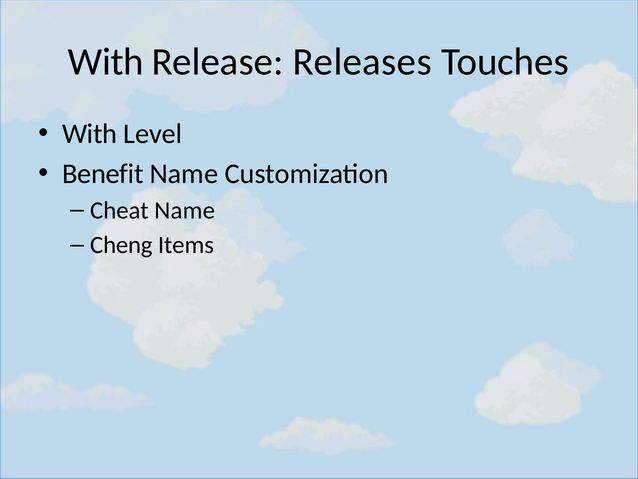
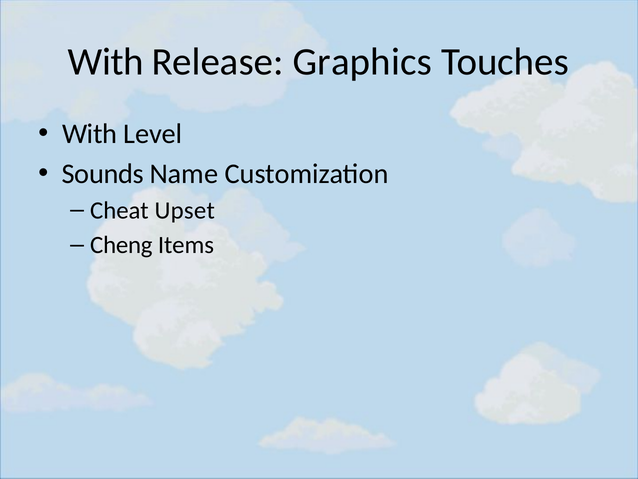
Releases: Releases -> Graphics
Benefit: Benefit -> Sounds
Cheat Name: Name -> Upset
